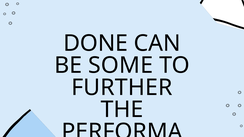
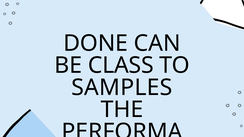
SOME: SOME -> CLASS
FURTHER: FURTHER -> SAMPLES
